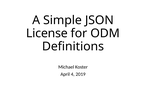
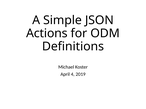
License: License -> Actions
